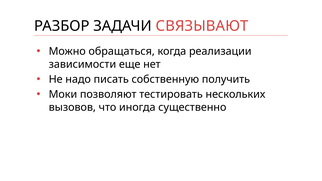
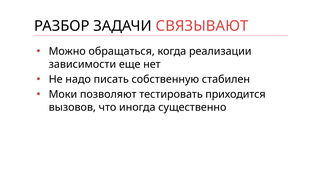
получить: получить -> стабилен
нескольких: нескольких -> приходится
